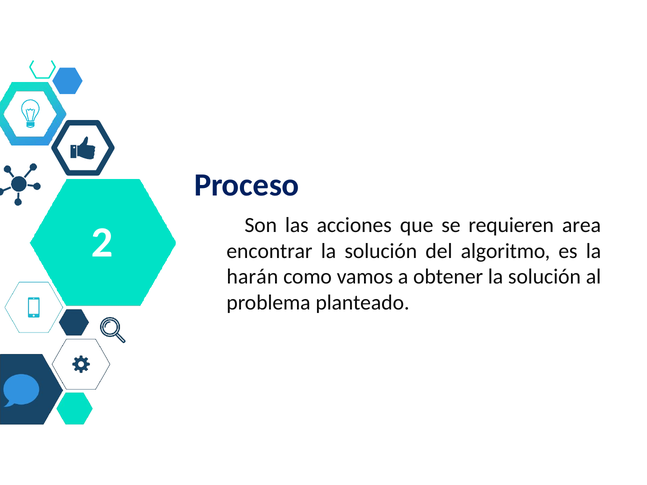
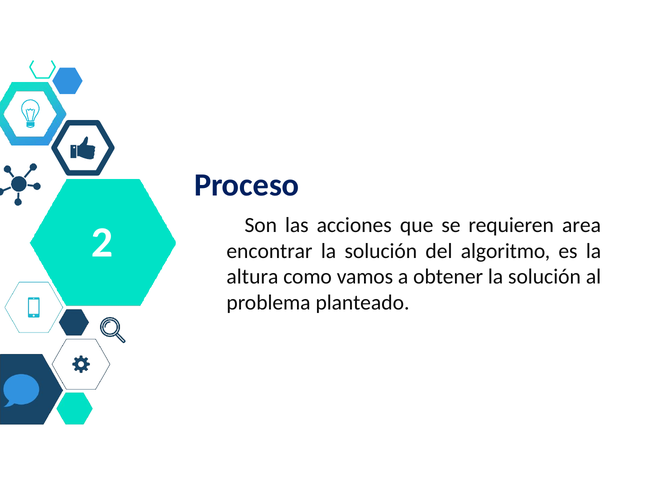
harán: harán -> altura
